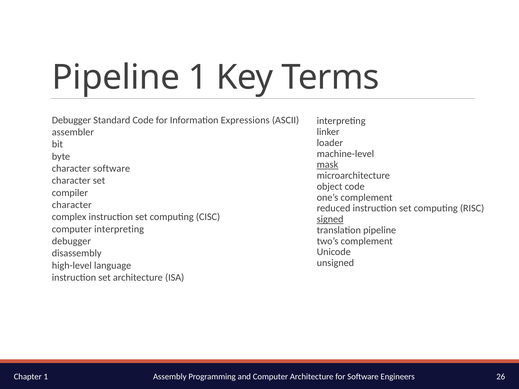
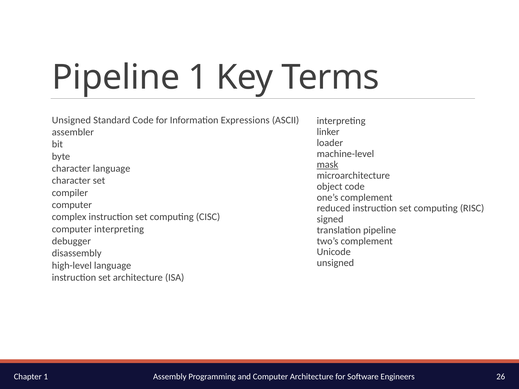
Debugger at (71, 120): Debugger -> Unsigned
character software: software -> language
character at (72, 205): character -> computer
signed underline: present -> none
